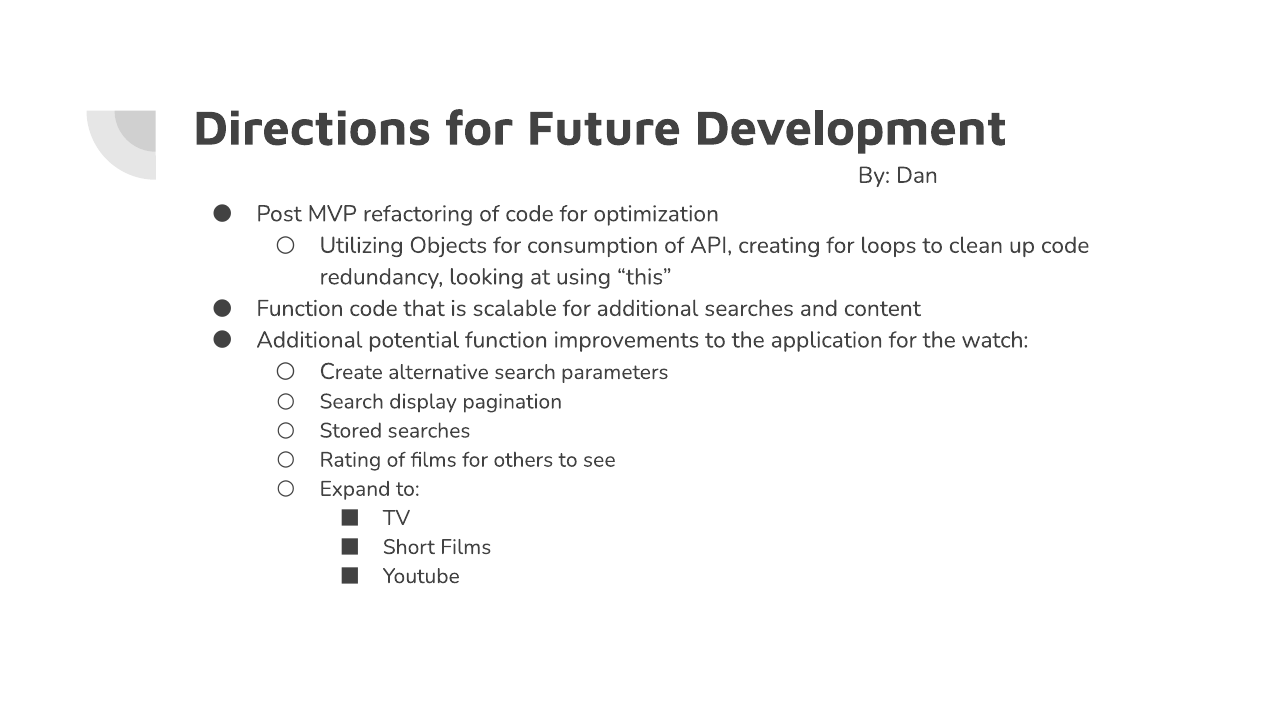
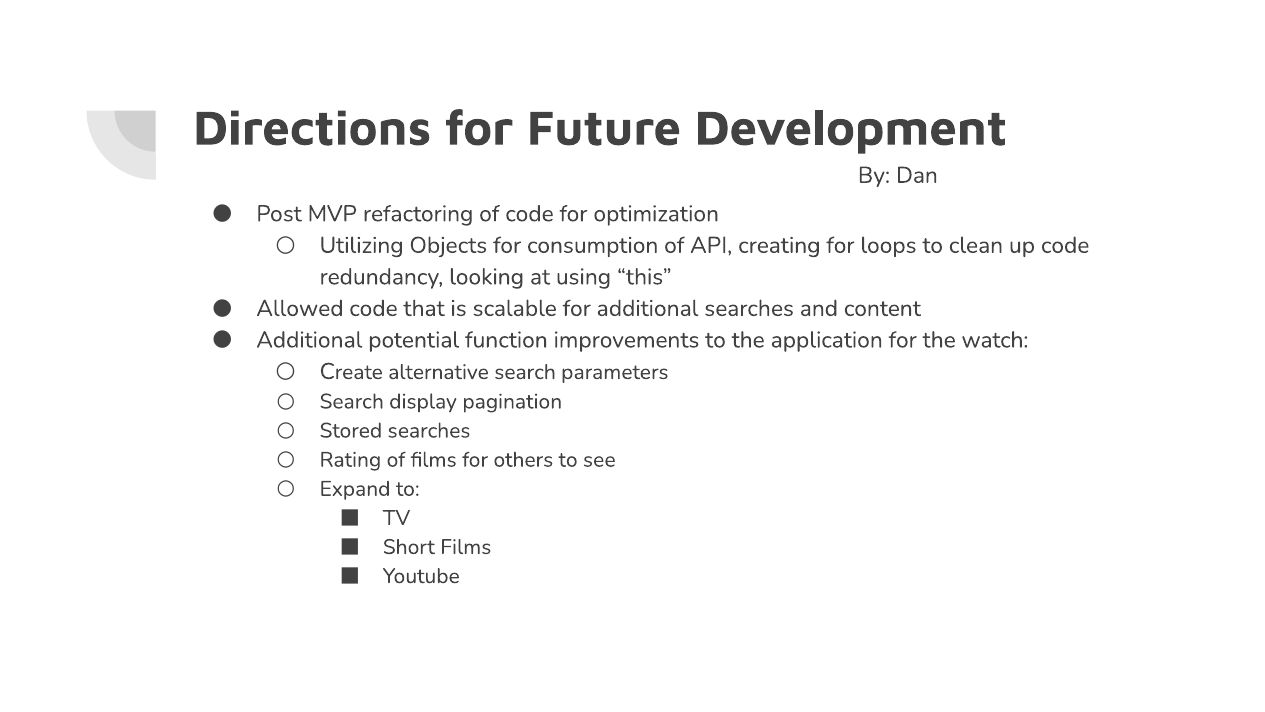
Function at (300, 308): Function -> Allowed
